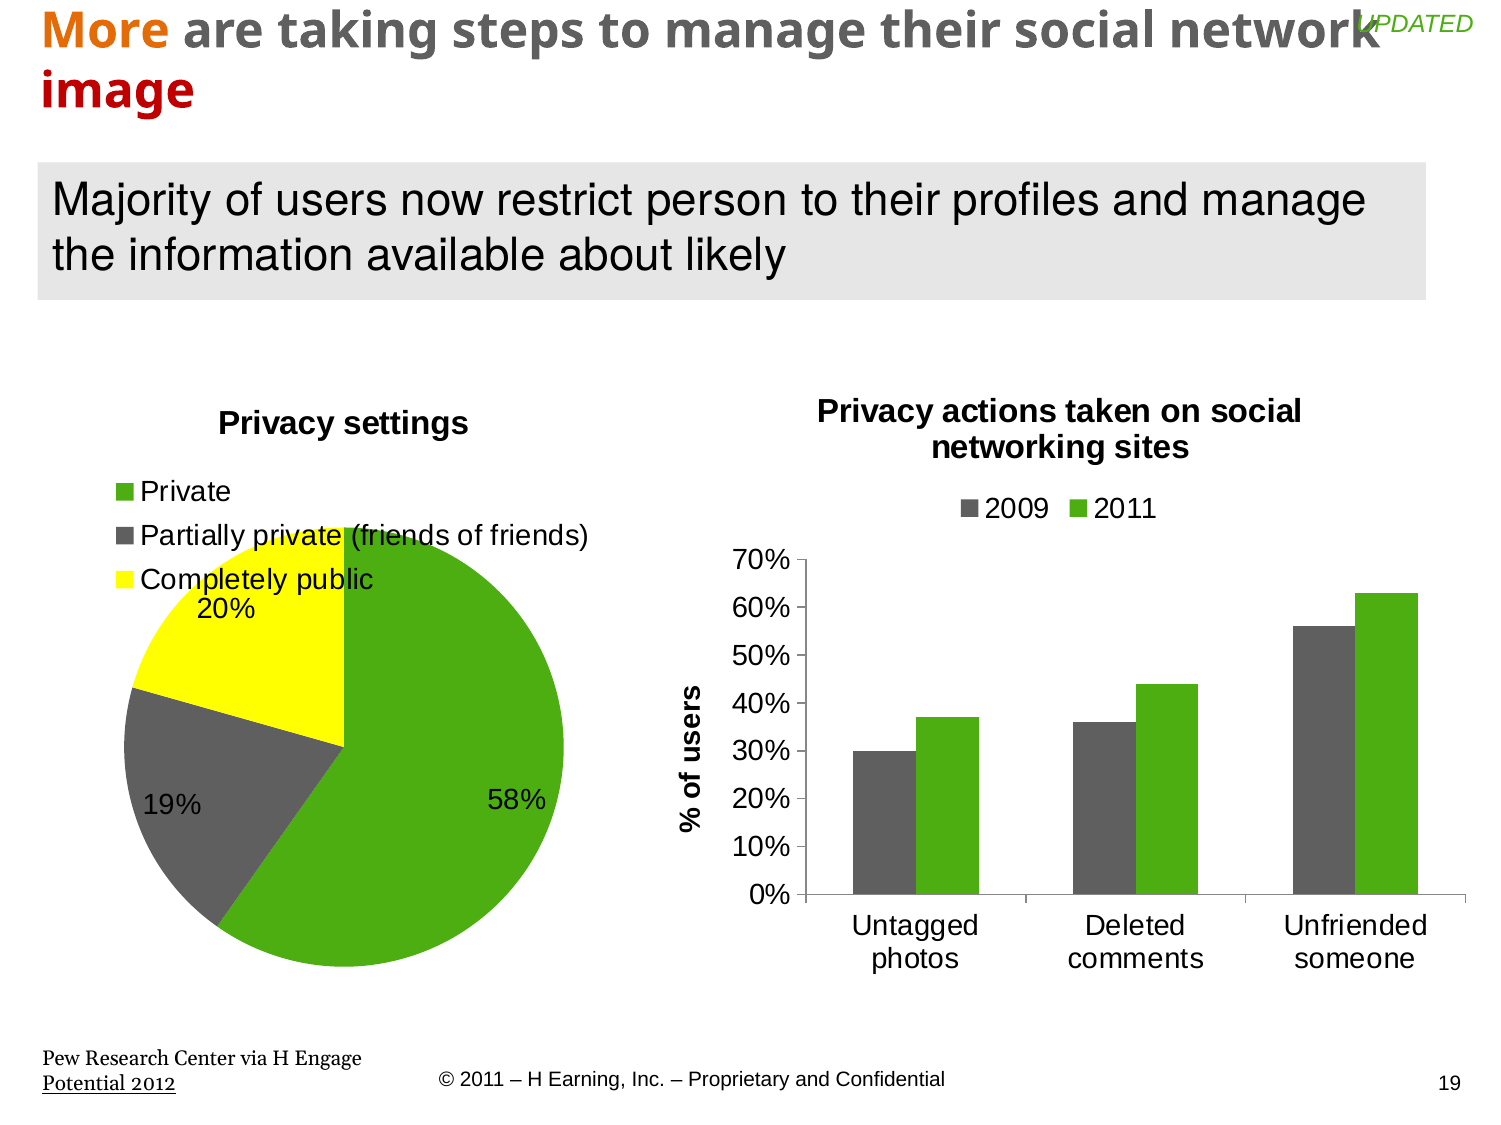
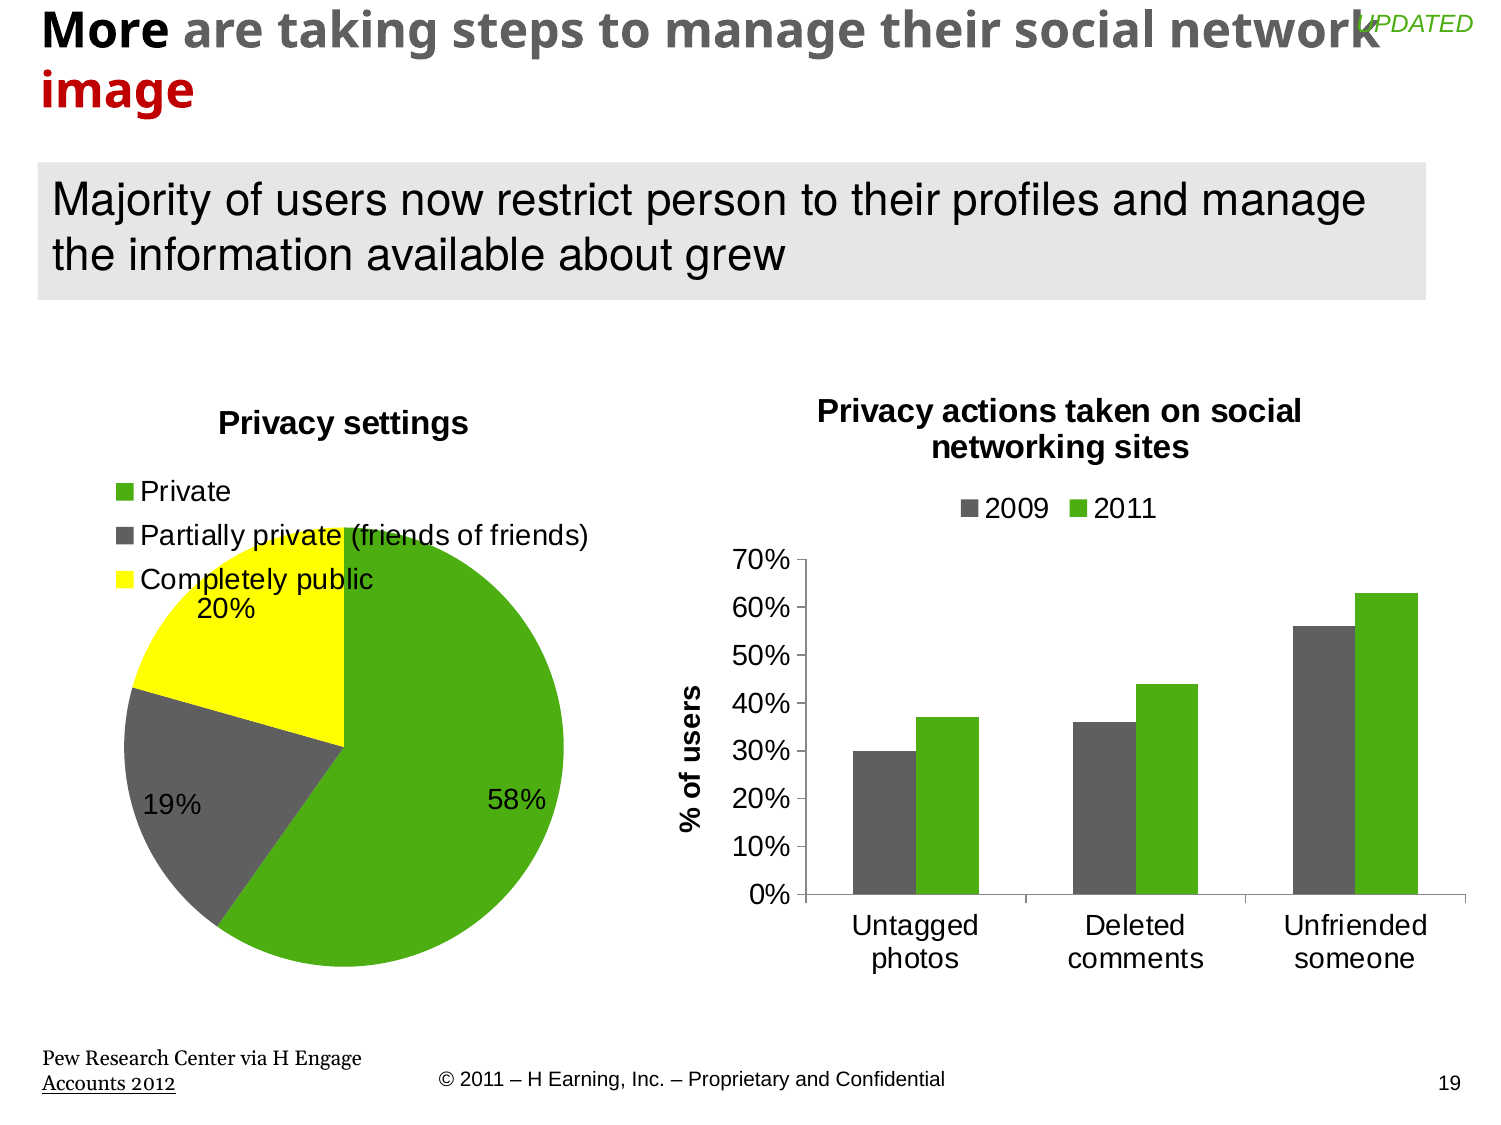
More colour: orange -> black
likely: likely -> grew
Potential: Potential -> Accounts
